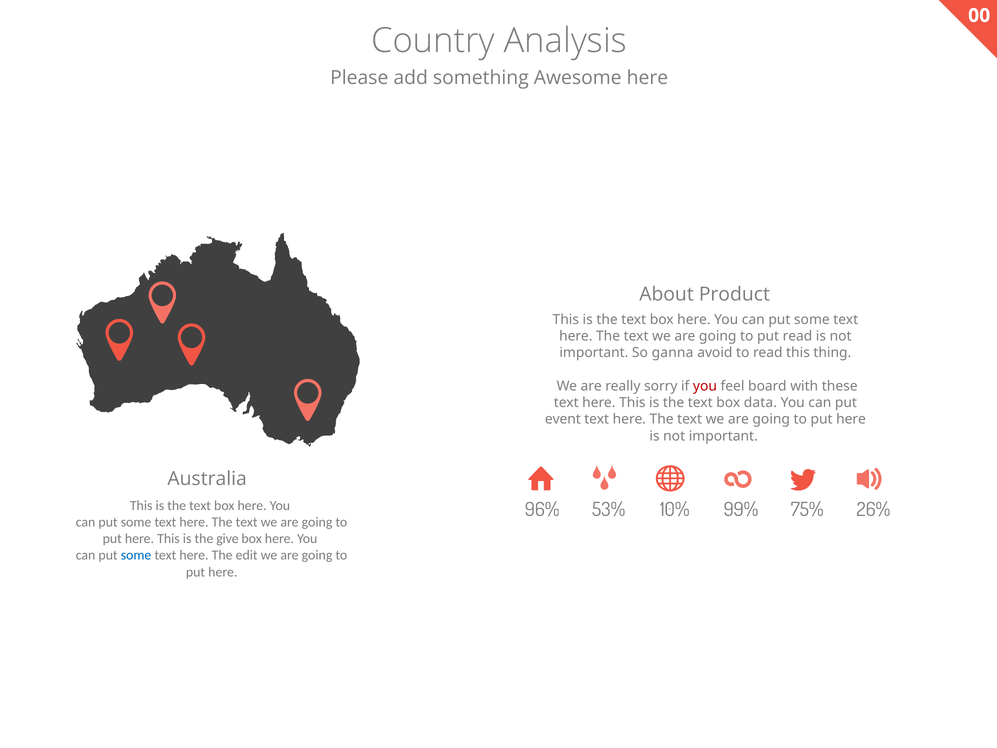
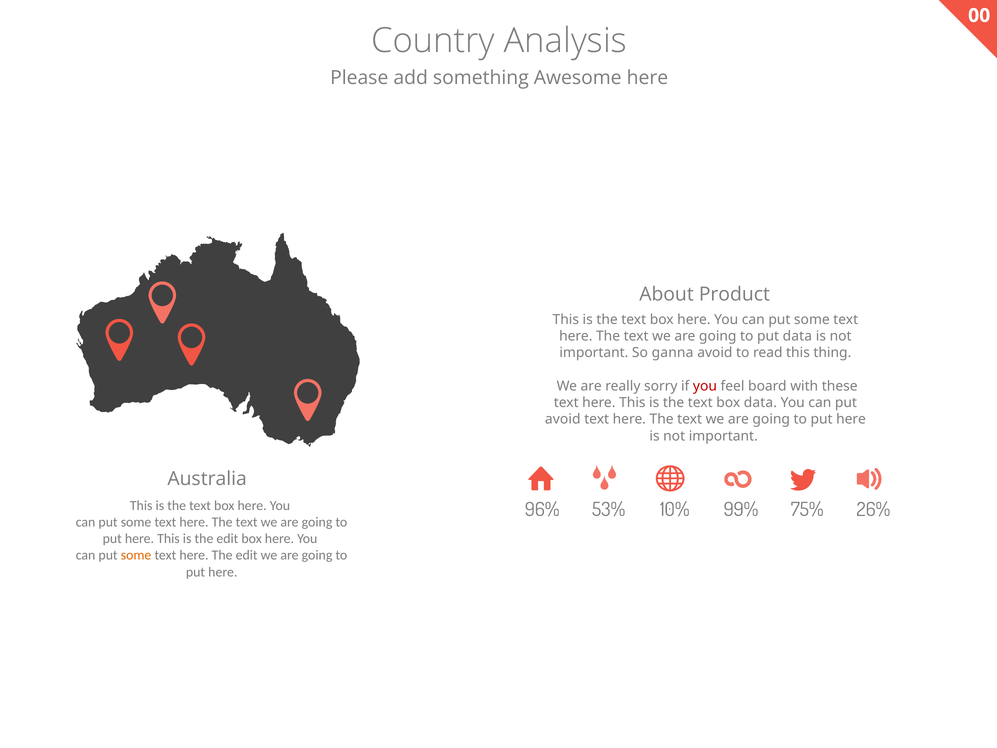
put read: read -> data
event at (563, 419): event -> avoid
is the give: give -> edit
some at (136, 555) colour: blue -> orange
